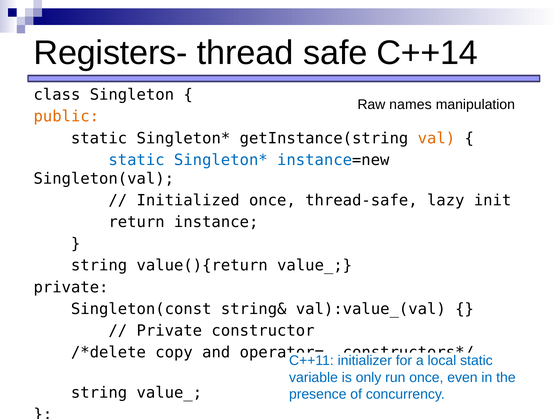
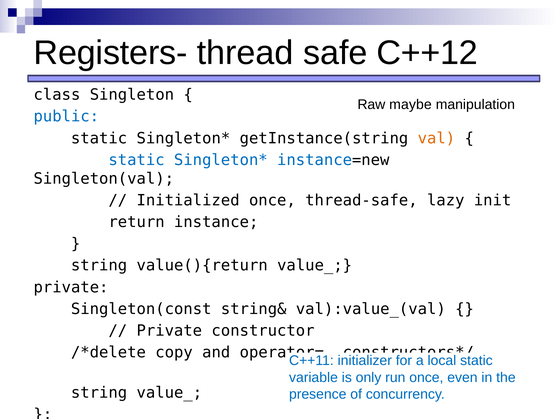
C++14: C++14 -> C++12
names: names -> maybe
public colour: orange -> blue
